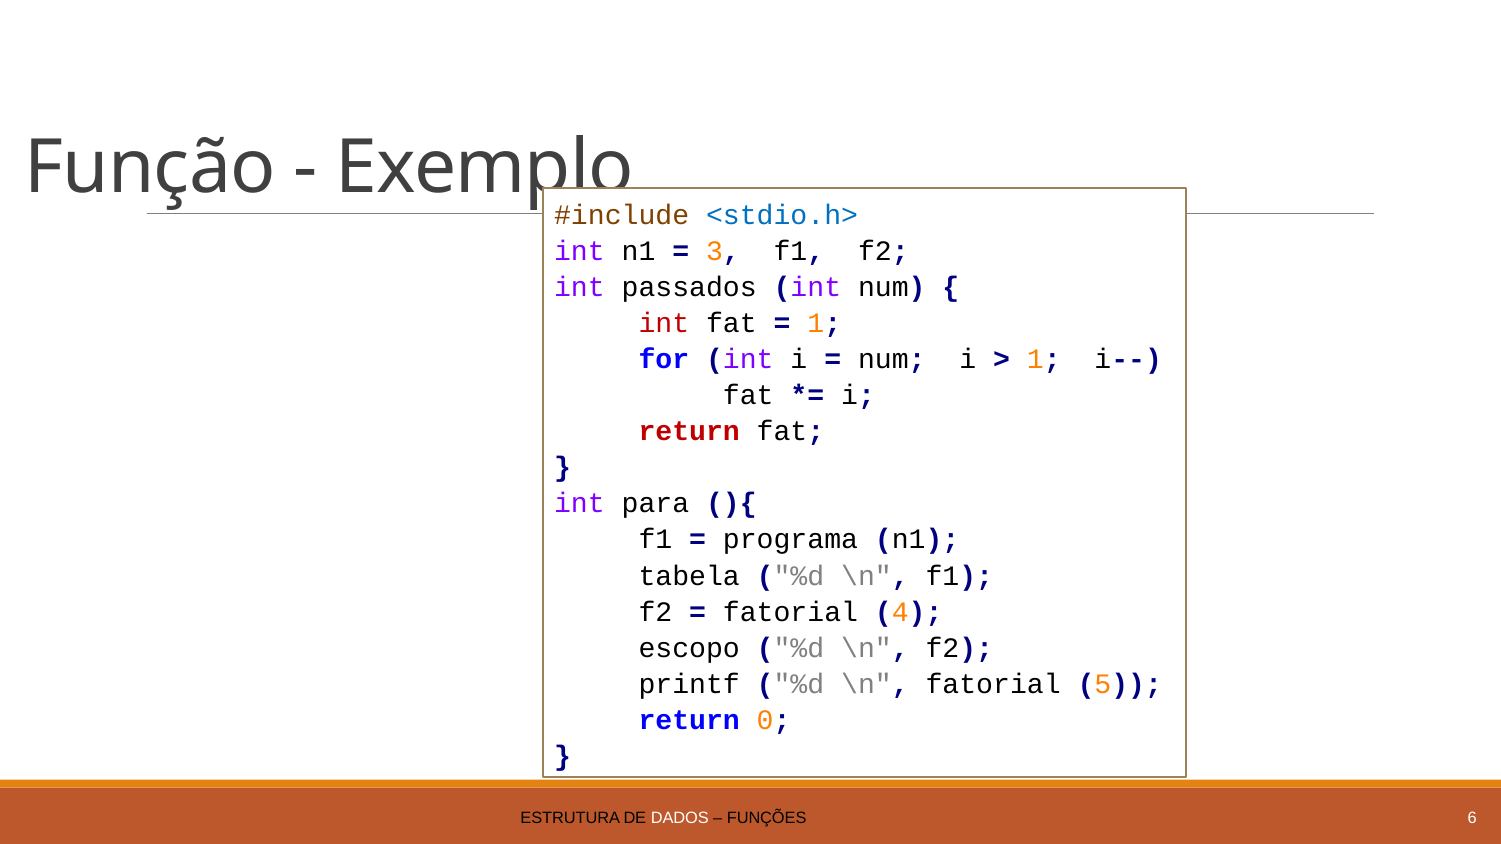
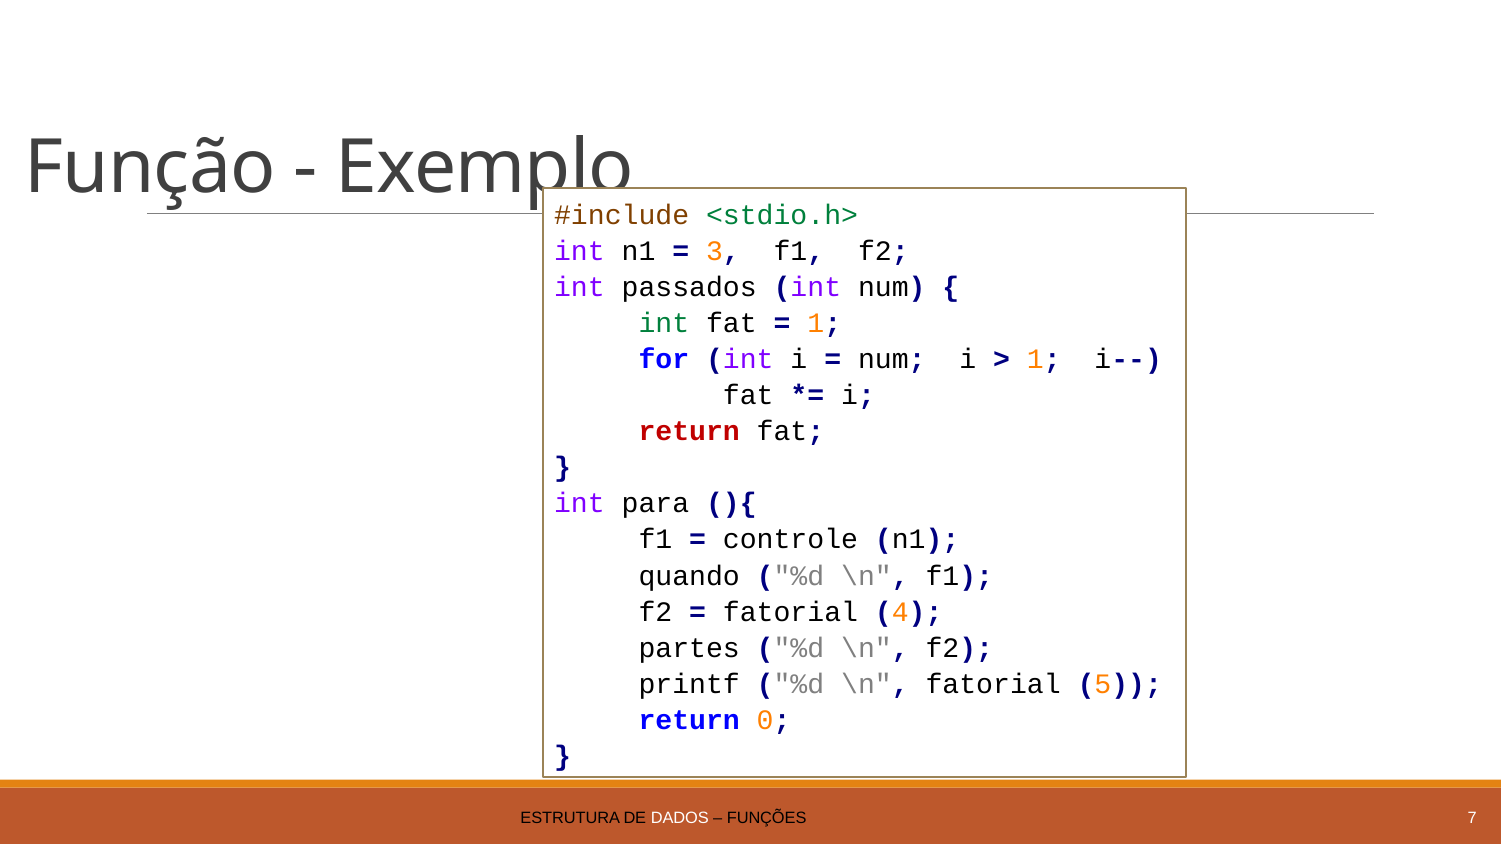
<stdio.h> colour: blue -> green
int at (664, 323) colour: red -> green
programa: programa -> controle
tabela: tabela -> quando
escopo: escopo -> partes
6: 6 -> 7
